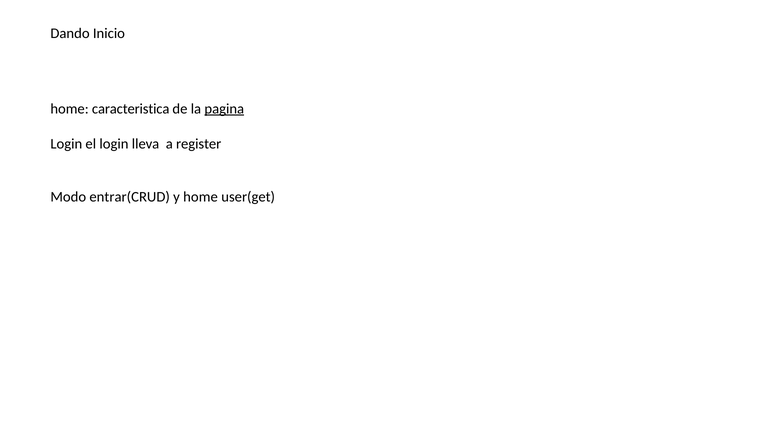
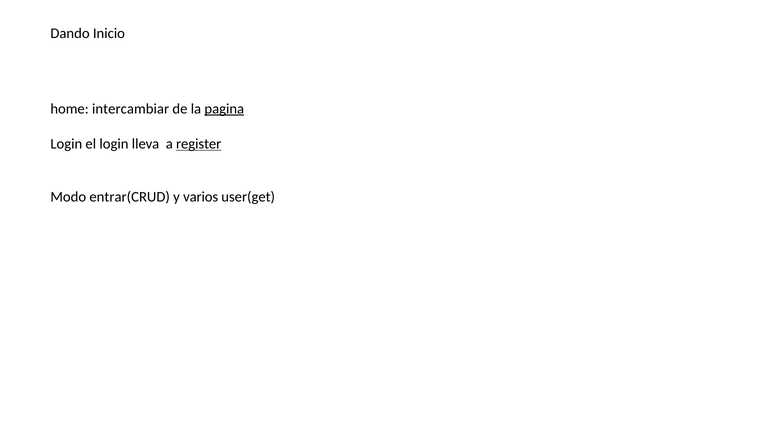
caracteristica: caracteristica -> intercambiar
register underline: none -> present
y home: home -> varios
